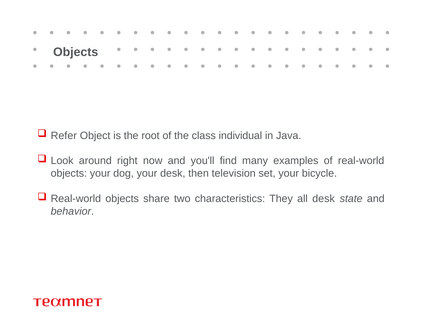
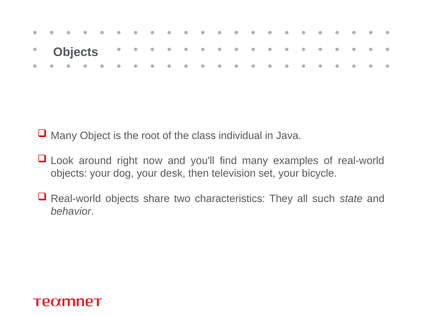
Refer at (64, 136): Refer -> Many
all desk: desk -> such
